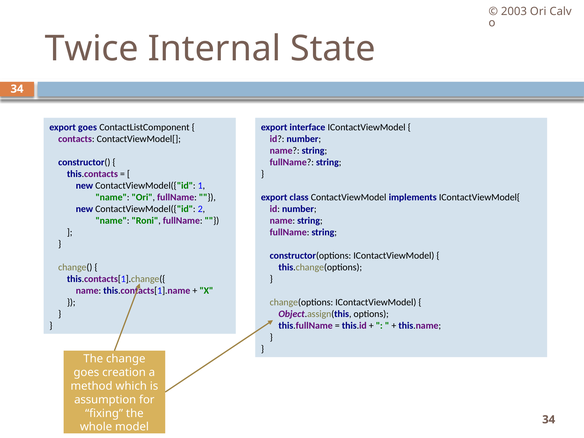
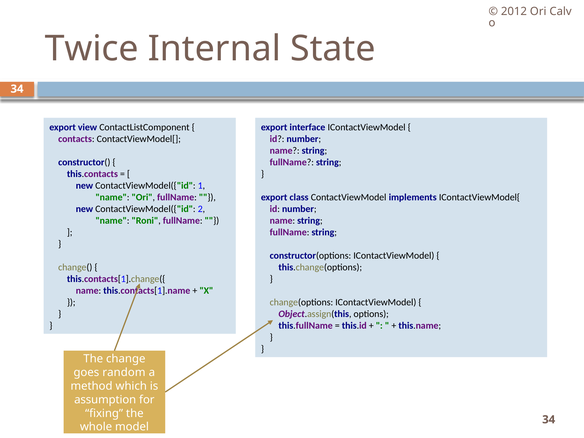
2003: 2003 -> 2012
export goes: goes -> view
creation: creation -> random
